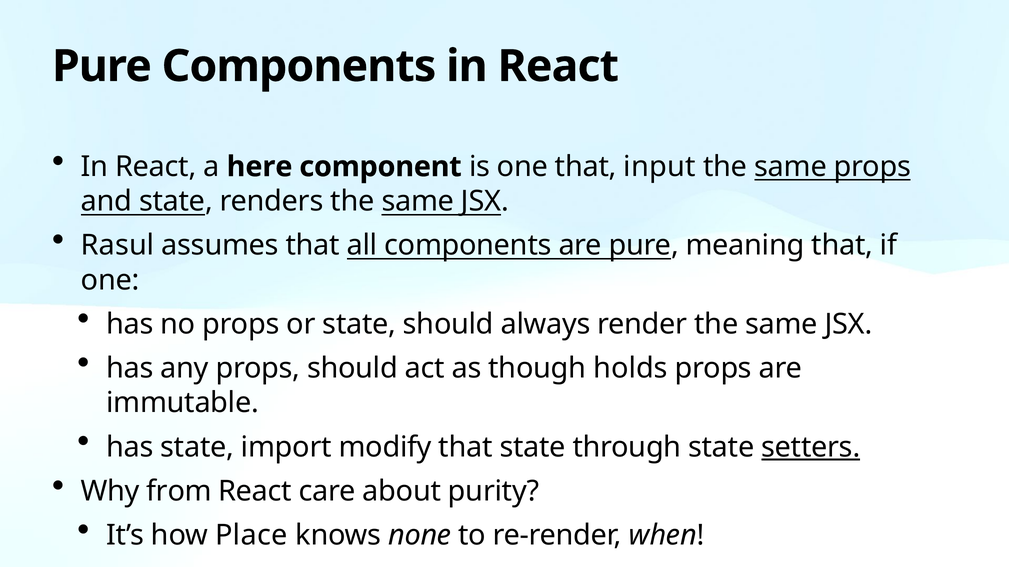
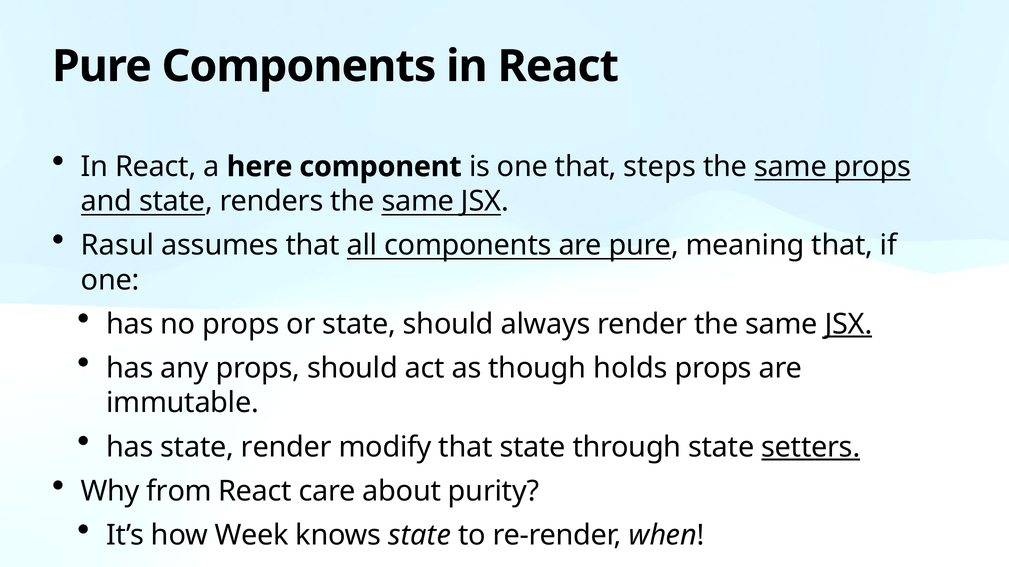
input: input -> steps
JSX at (849, 324) underline: none -> present
state import: import -> render
Place: Place -> Week
knows none: none -> state
